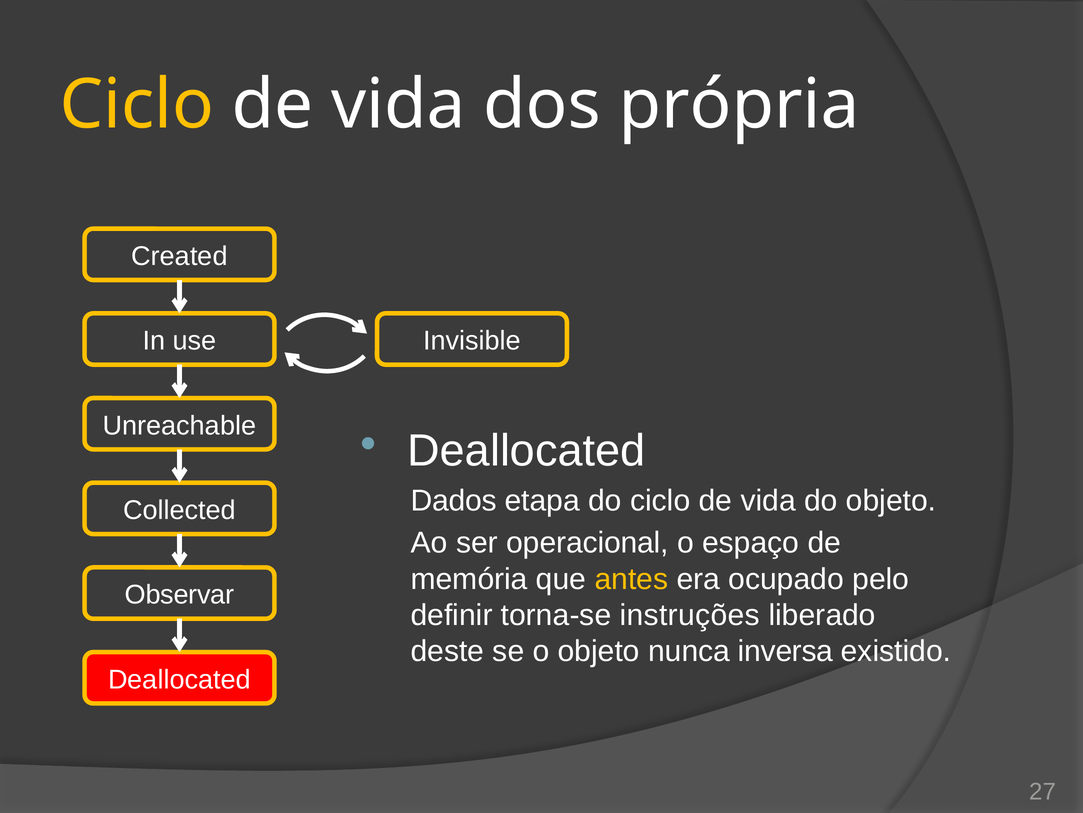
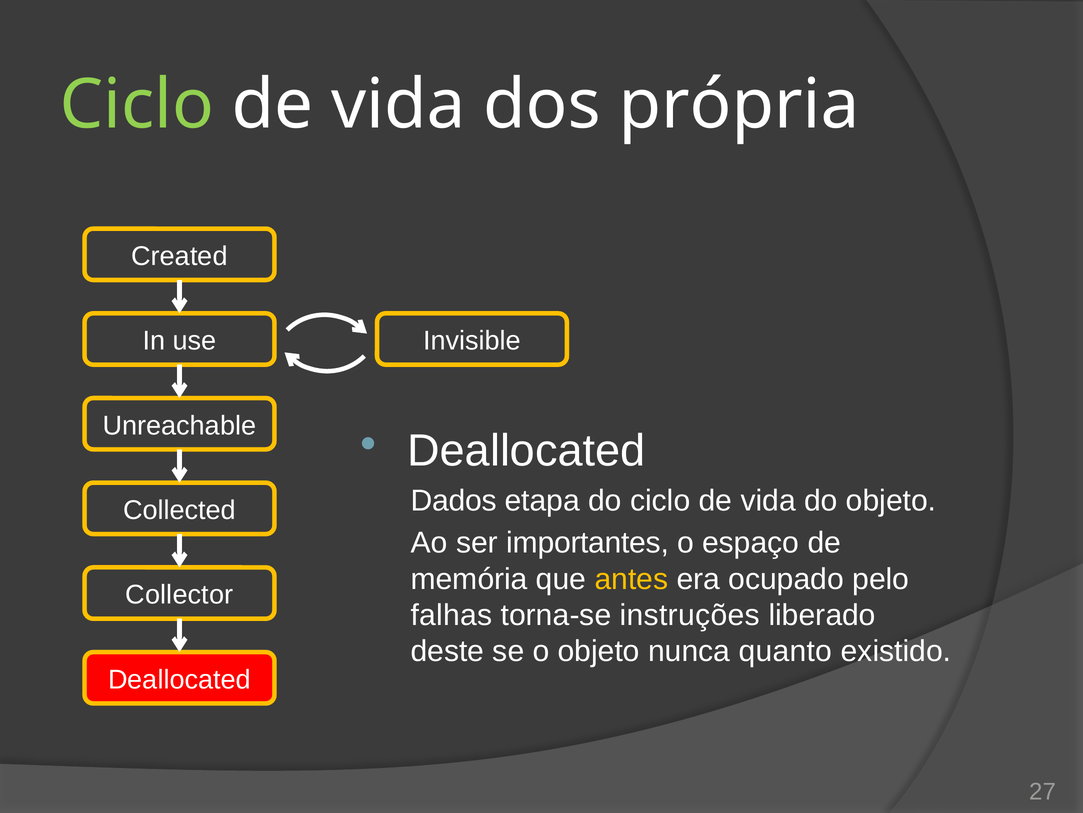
Ciclo at (137, 105) colour: yellow -> light green
operacional: operacional -> importantes
Observar: Observar -> Collector
definir: definir -> falhas
inversa: inversa -> quanto
